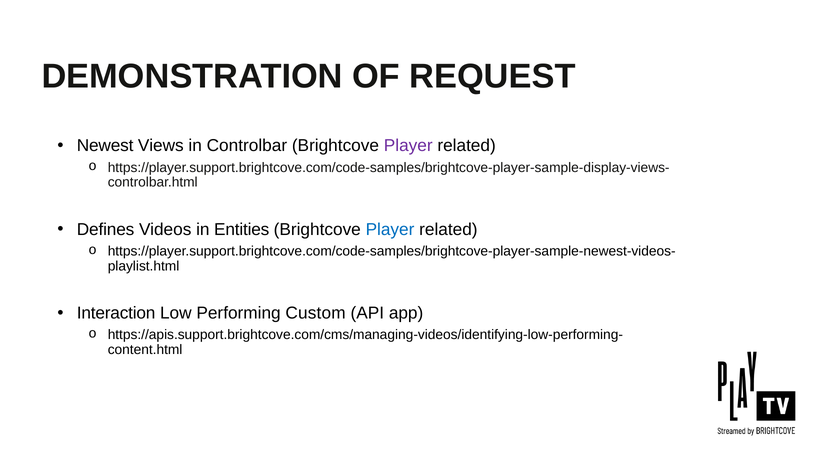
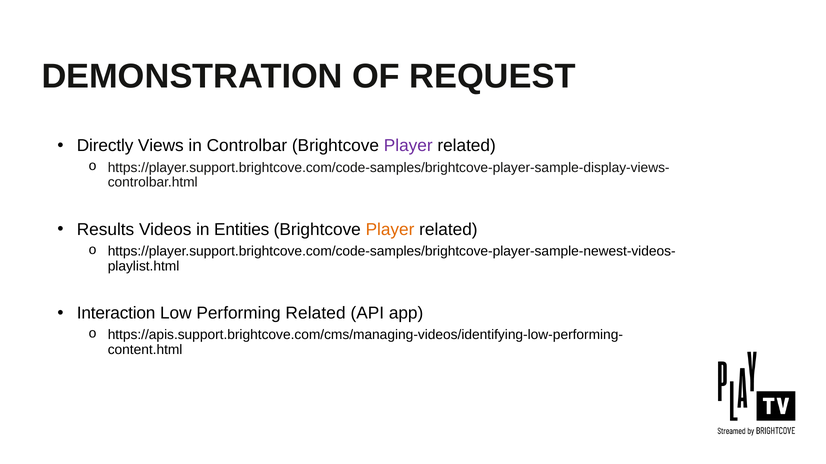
Newest: Newest -> Directly
Defines: Defines -> Results
Player at (390, 230) colour: blue -> orange
Performing Custom: Custom -> Related
